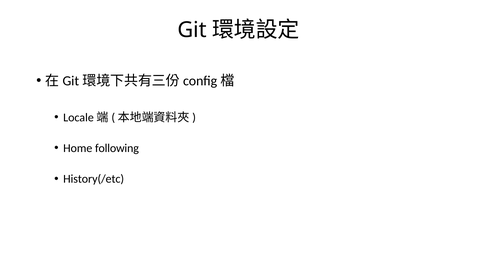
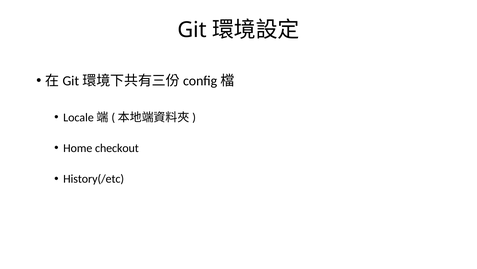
following: following -> checkout
